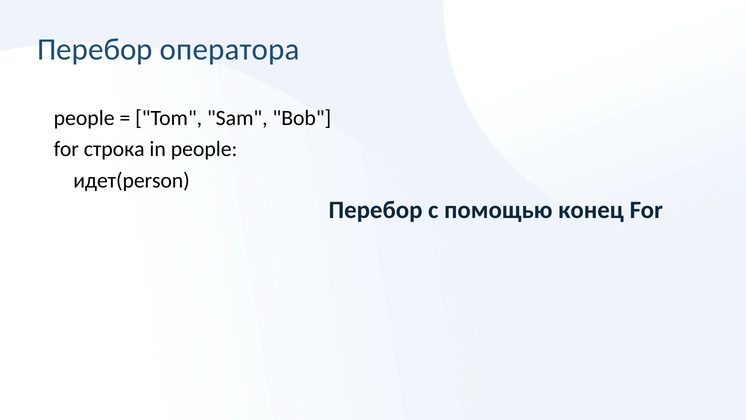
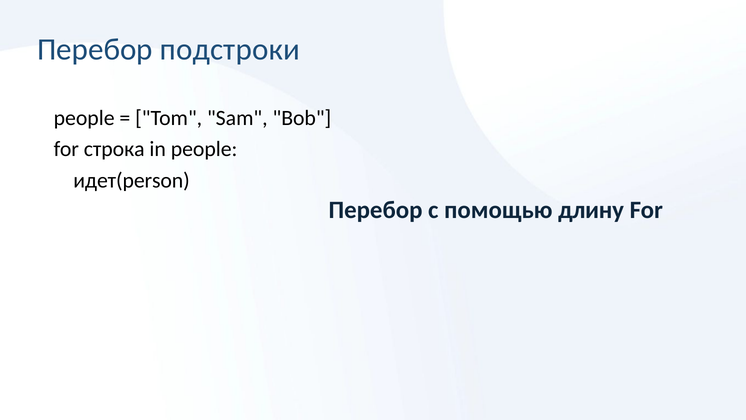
оператора: оператора -> подстроки
конец: конец -> длину
